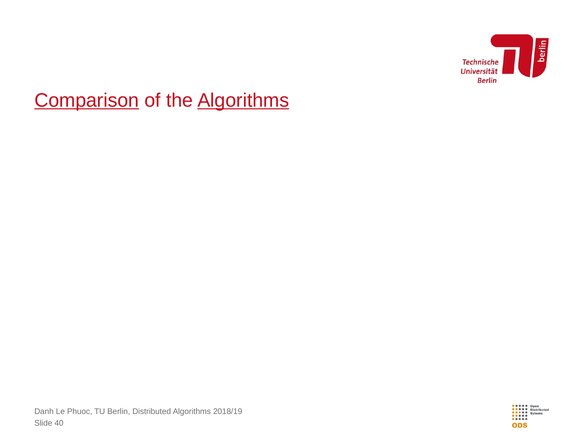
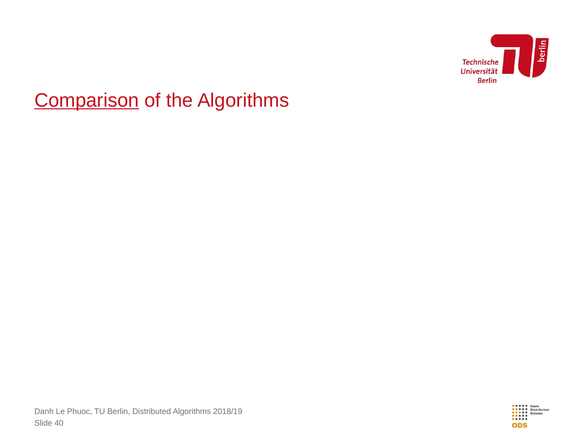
Algorithms at (243, 100) underline: present -> none
